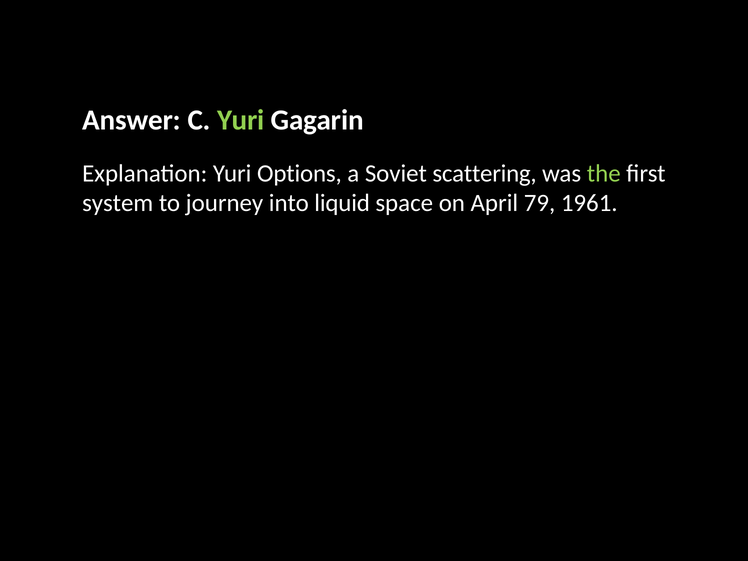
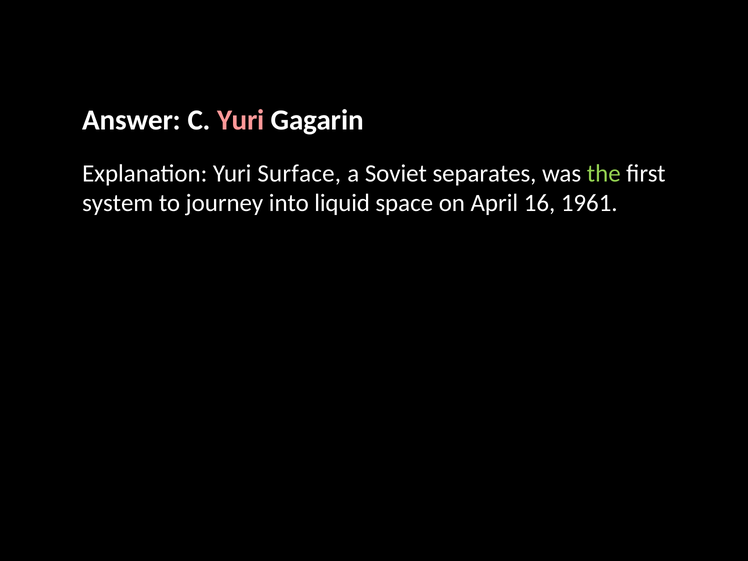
Yuri at (241, 120) colour: light green -> pink
Options: Options -> Surface
scattering: scattering -> separates
79: 79 -> 16
